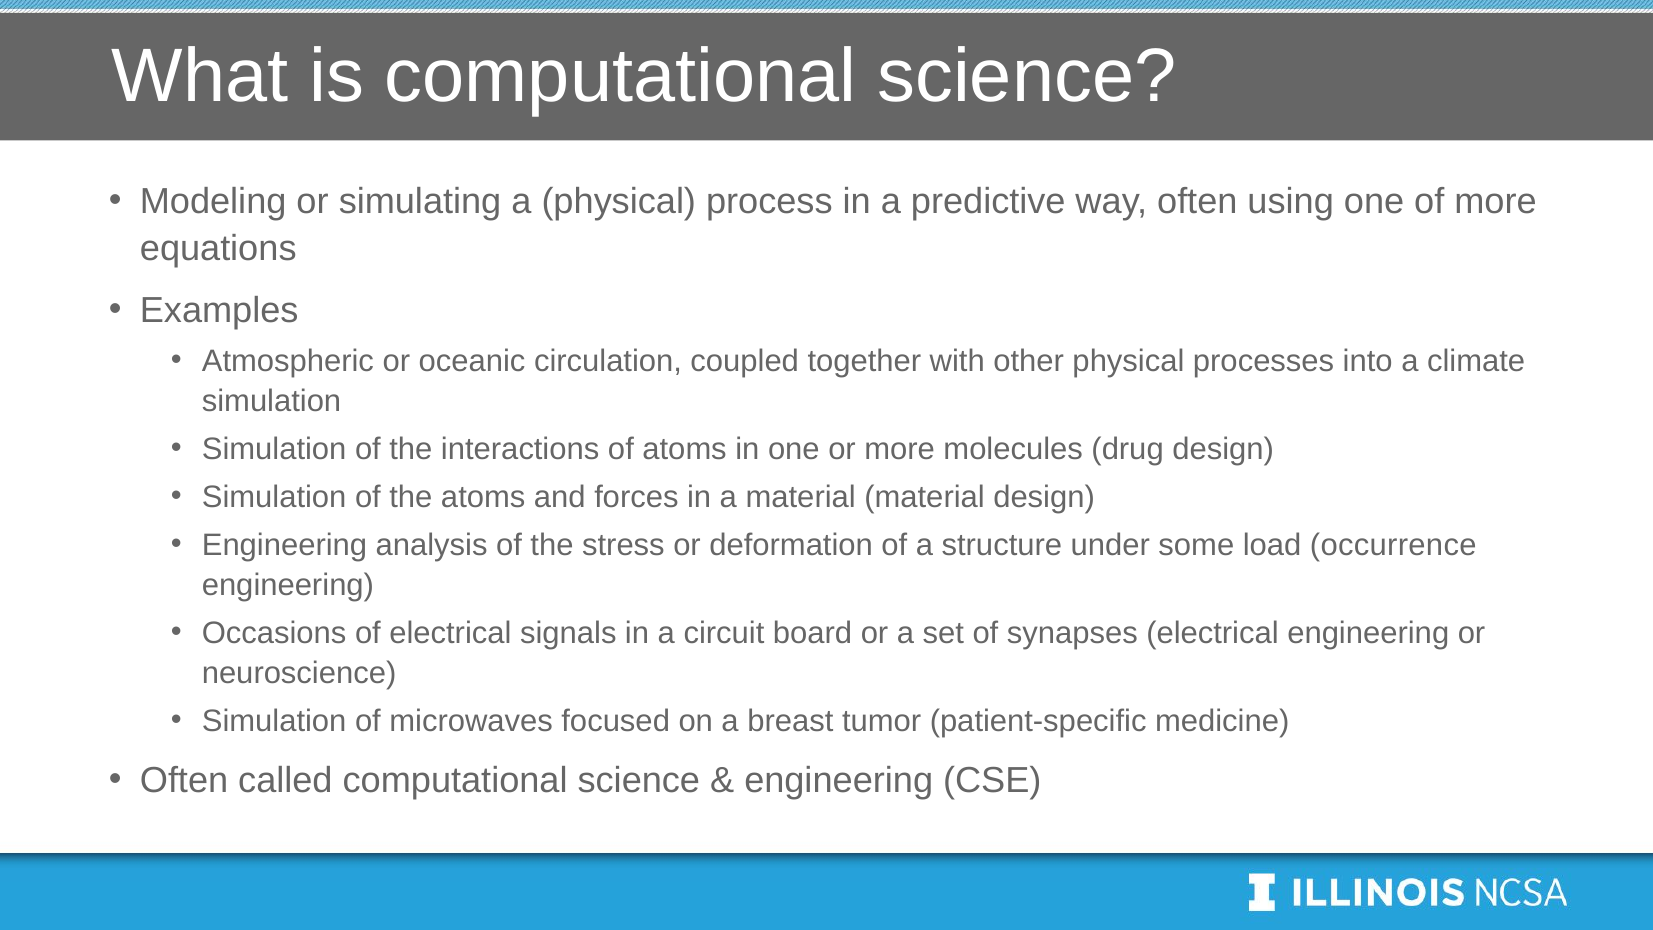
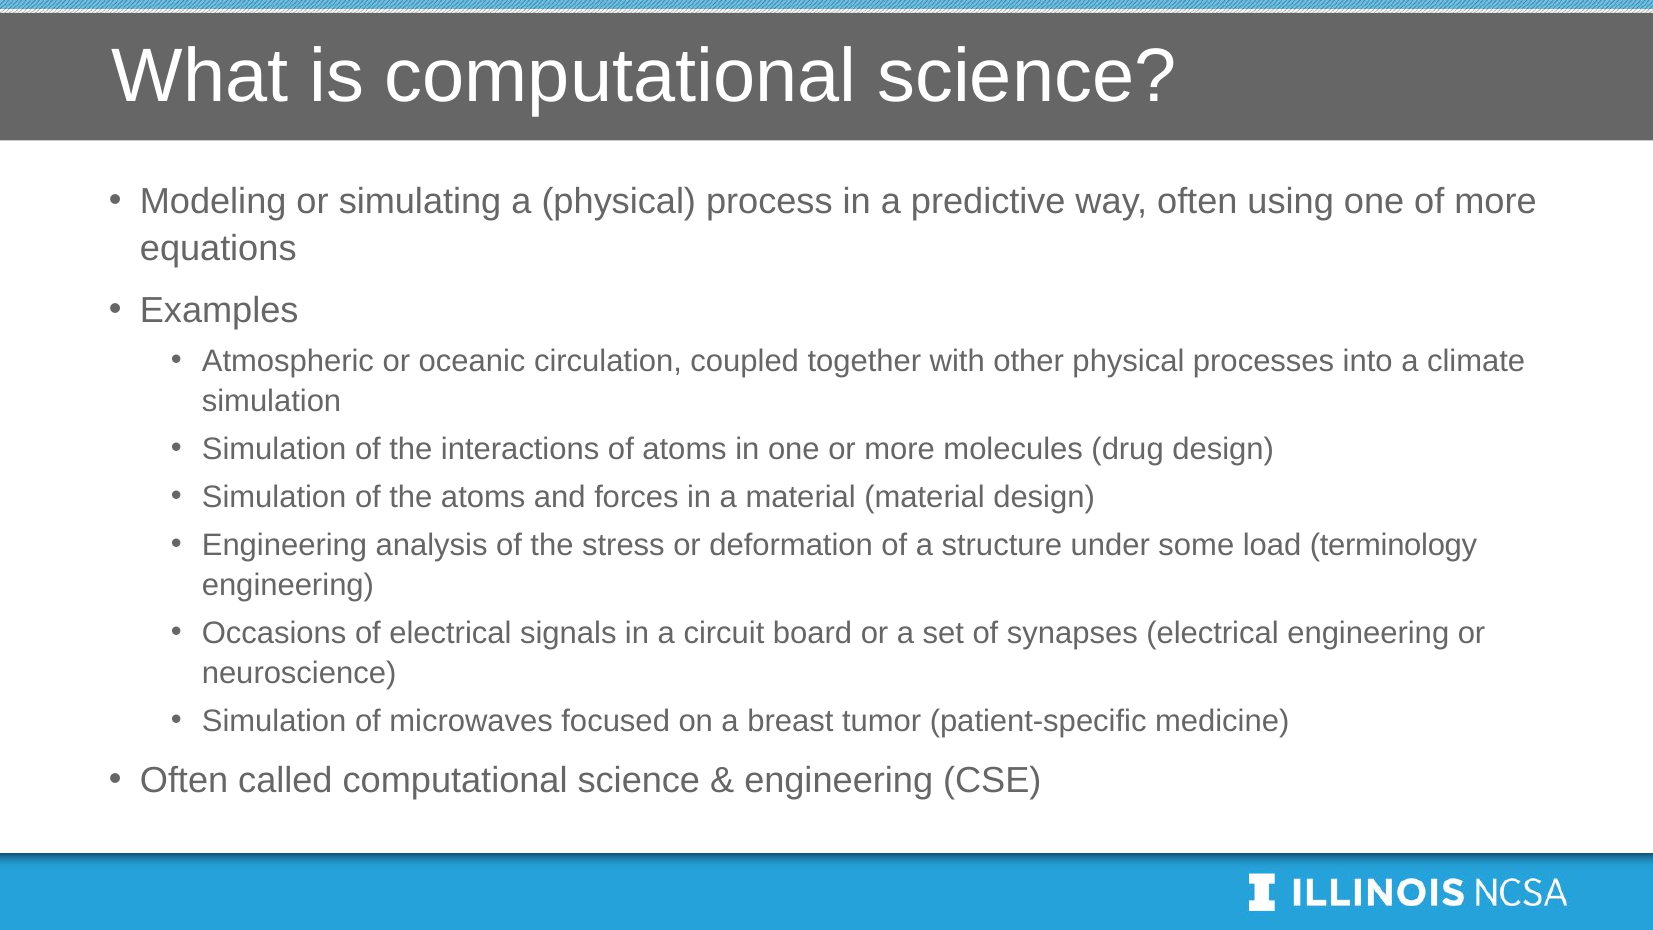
occurrence: occurrence -> terminology
